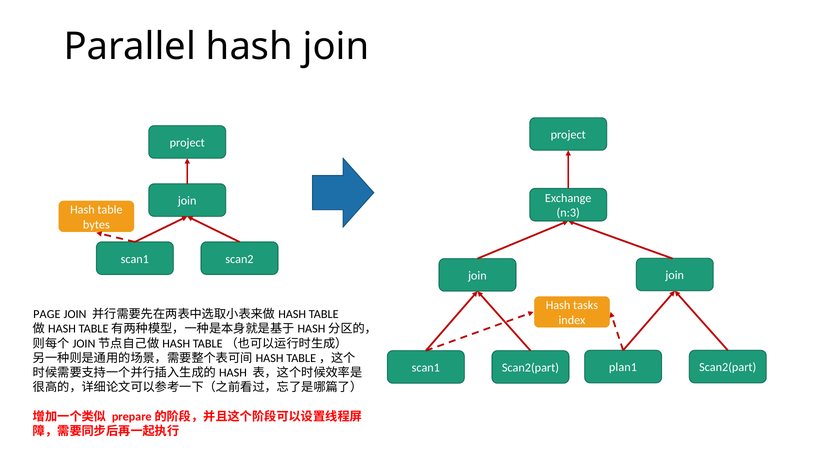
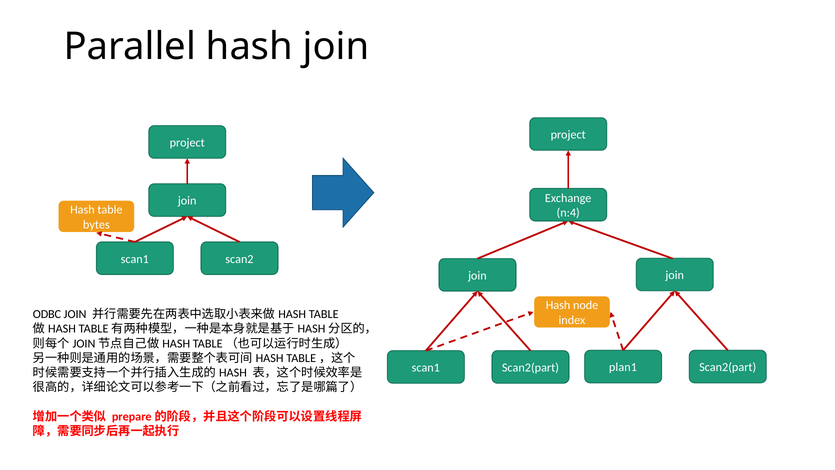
n:3: n:3 -> n:4
tasks: tasks -> node
PAGE: PAGE -> ODBC
